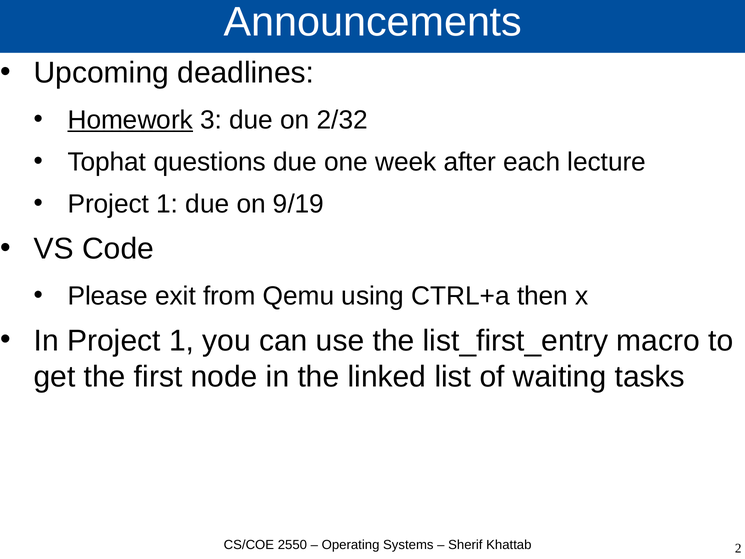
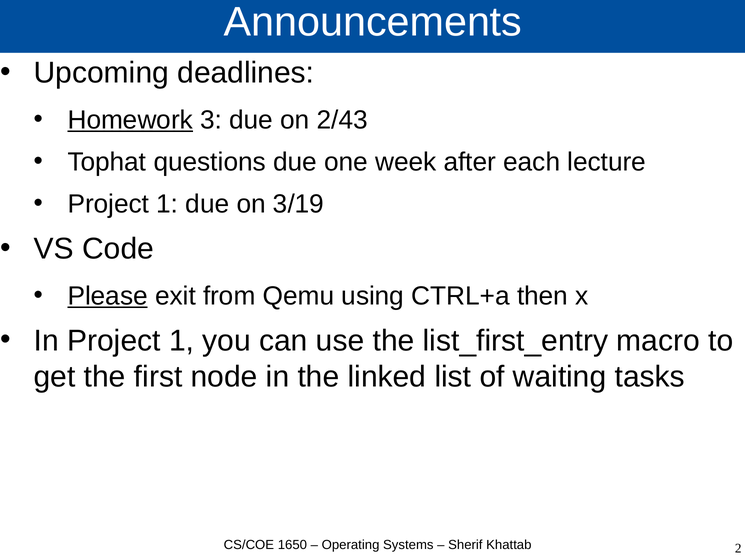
2/32: 2/32 -> 2/43
9/19: 9/19 -> 3/19
Please underline: none -> present
2550: 2550 -> 1650
